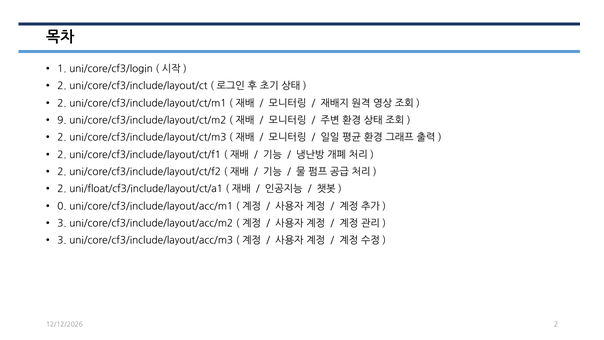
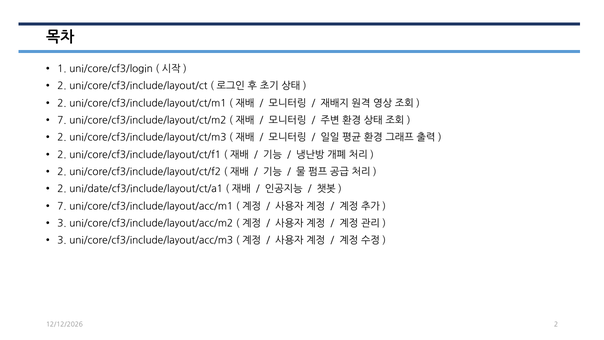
9 at (62, 120): 9 -> 7
uni/float/cf3/include/layout/ct/a1: uni/float/cf3/include/layout/ct/a1 -> uni/date/cf3/include/layout/ct/a1
0 at (62, 206): 0 -> 7
